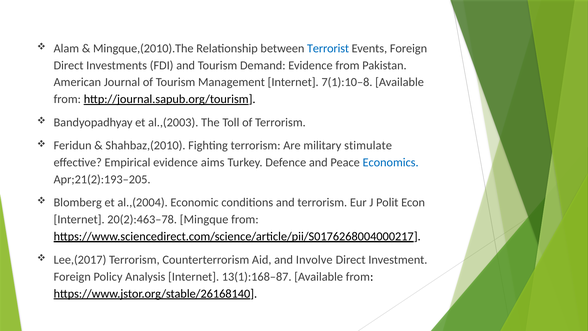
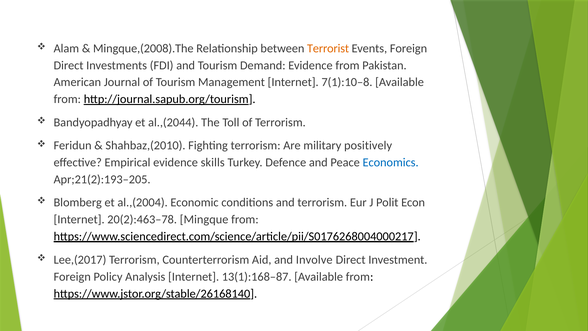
Mingque,(2010).The: Mingque,(2010).The -> Mingque,(2008).The
Terrorist colour: blue -> orange
al.,(2003: al.,(2003 -> al.,(2044
stimulate: stimulate -> positively
aims: aims -> skills
